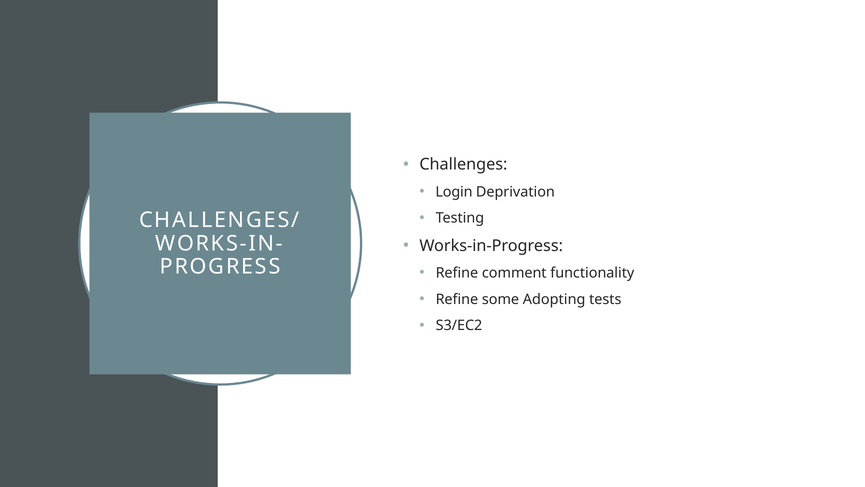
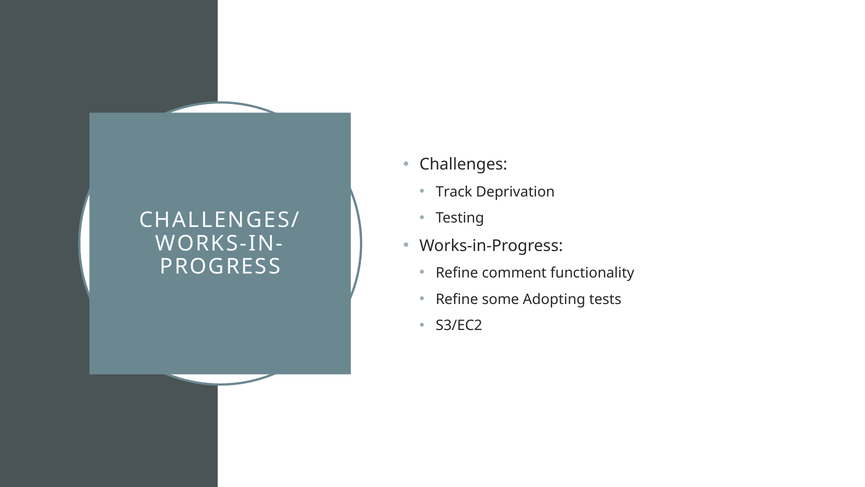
Login: Login -> Track
